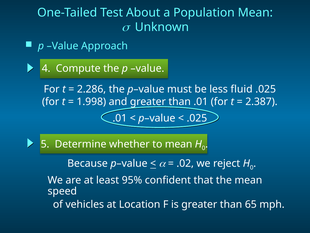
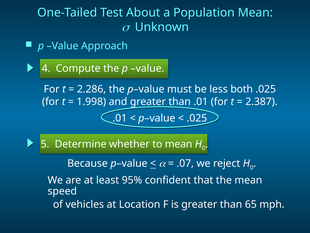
fluid: fluid -> both
.02: .02 -> .07
